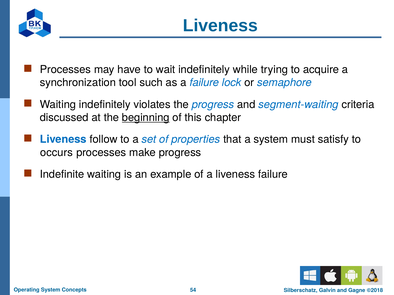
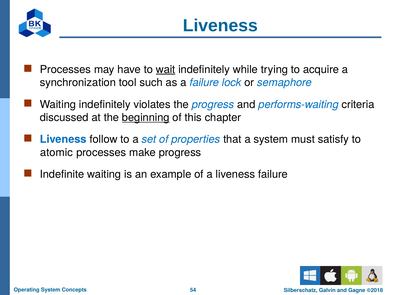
wait underline: none -> present
segment-waiting: segment-waiting -> performs-waiting
occurs: occurs -> atomic
